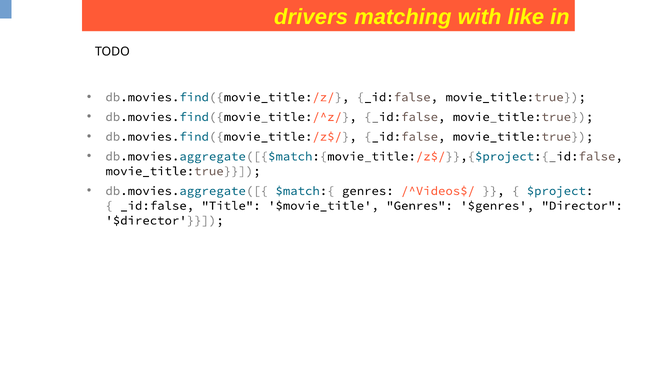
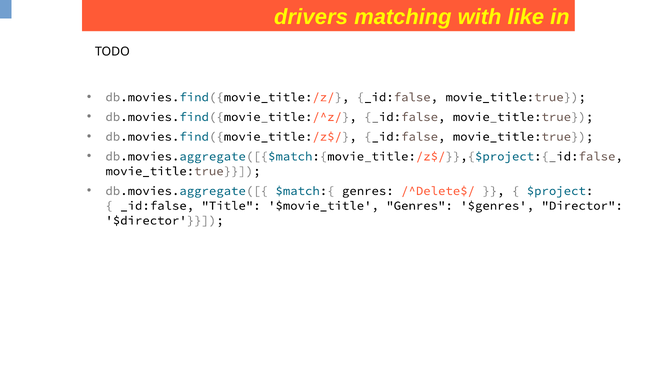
/^Videos$/: /^Videos$/ -> /^Delete$/
